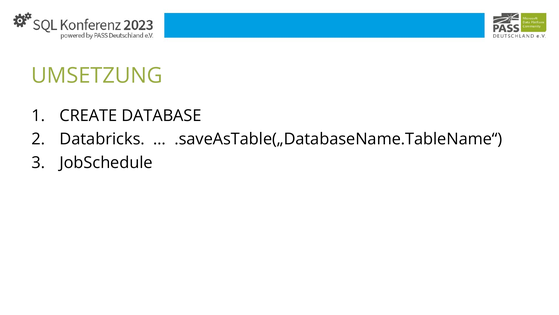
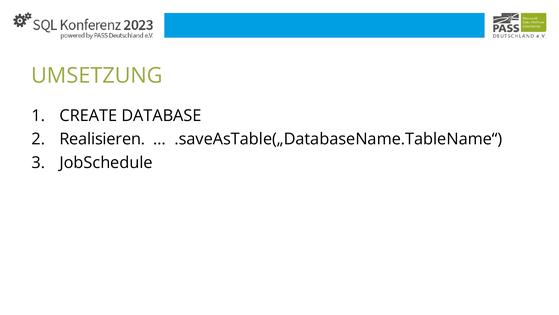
Databricks: Databricks -> Realisieren
